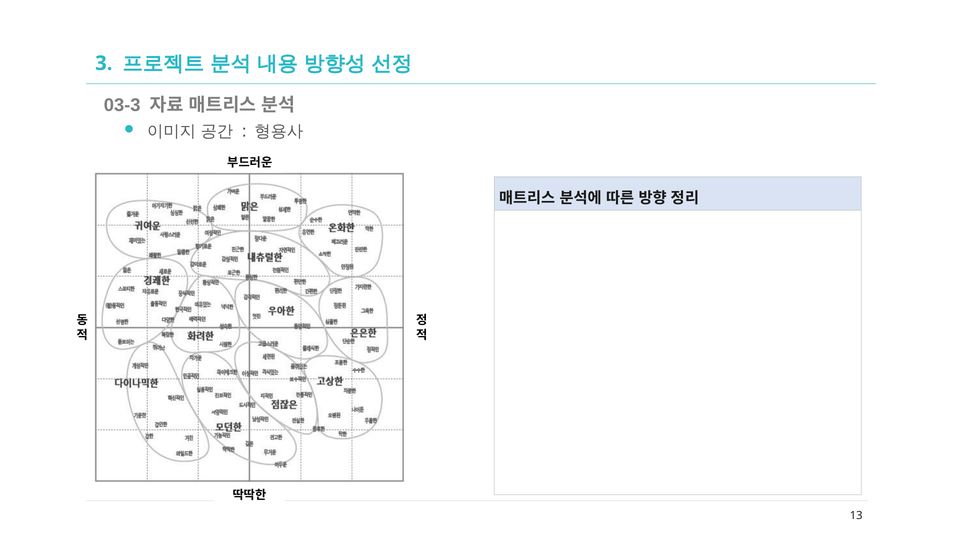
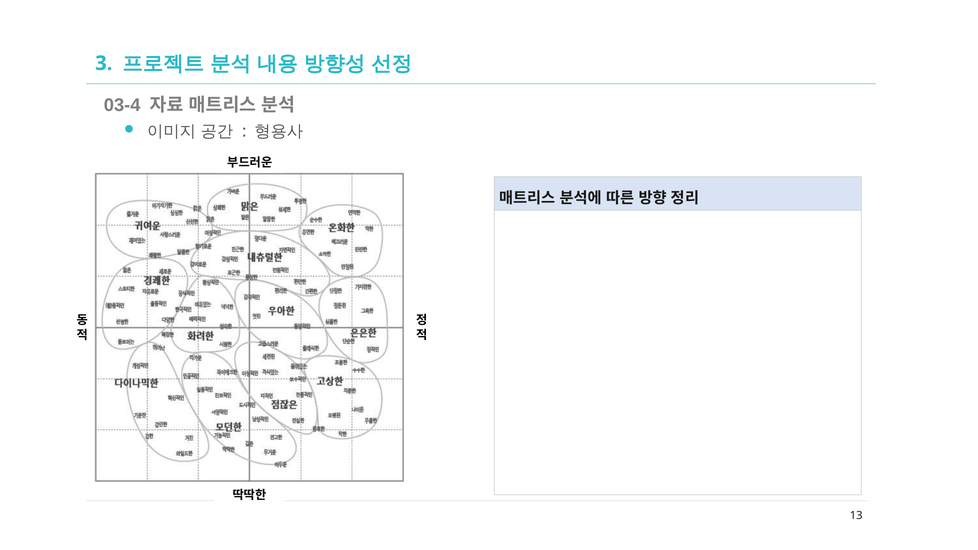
03-3: 03-3 -> 03-4
